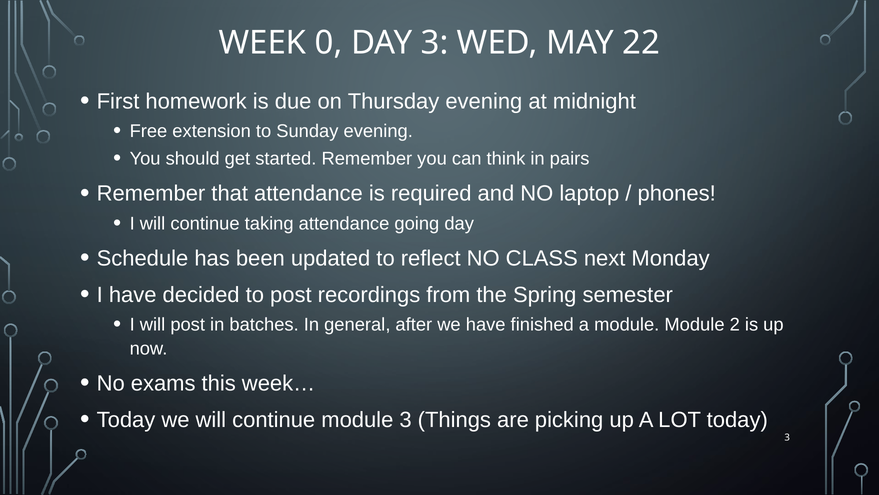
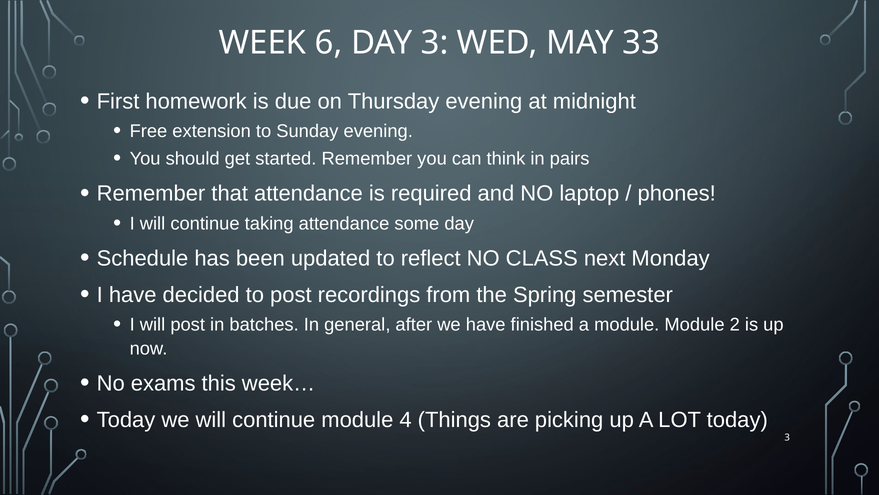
0: 0 -> 6
22: 22 -> 33
going: going -> some
module 3: 3 -> 4
